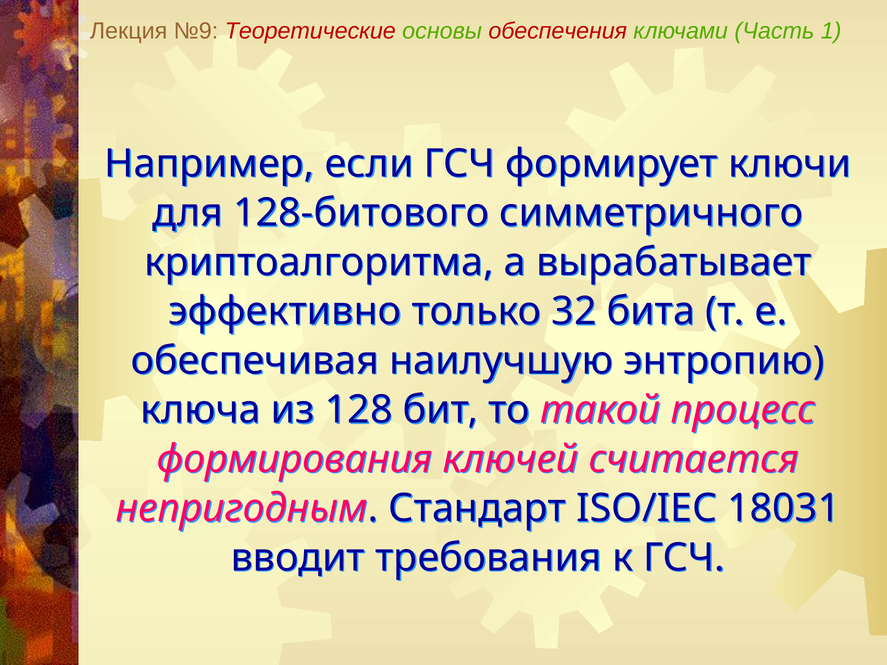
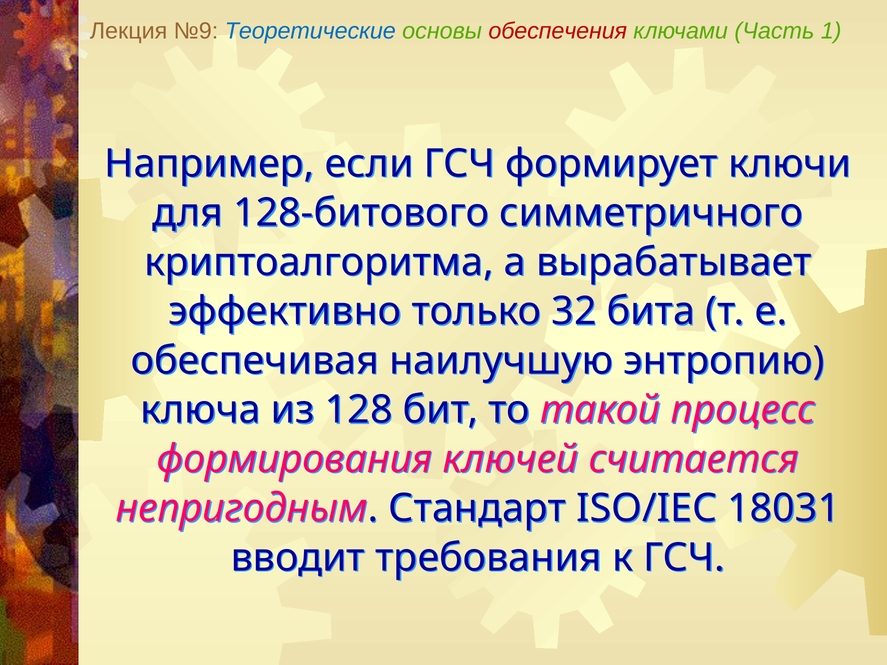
Теоретические colour: red -> blue
